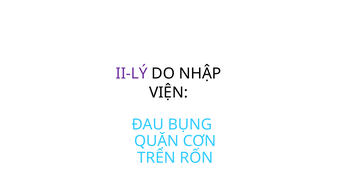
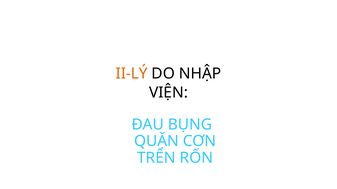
II-LÝ colour: purple -> orange
